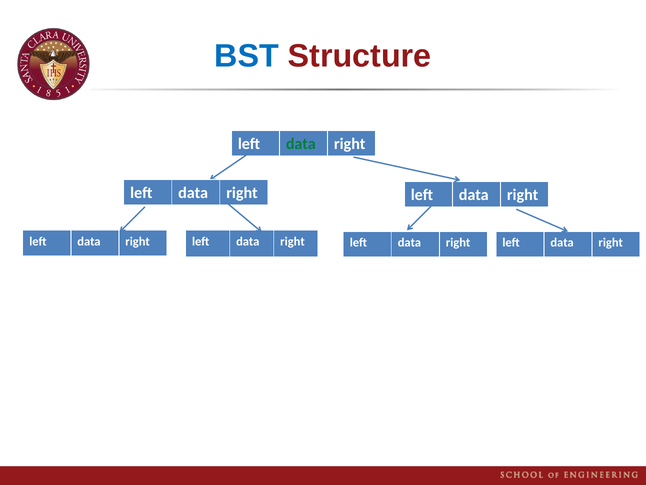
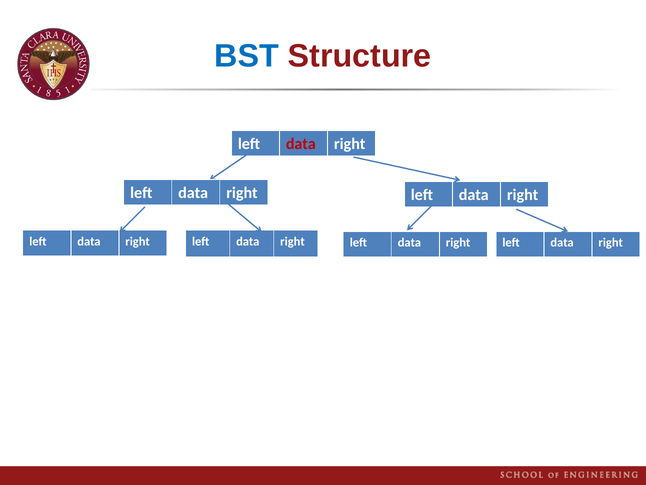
data at (301, 144) colour: green -> red
